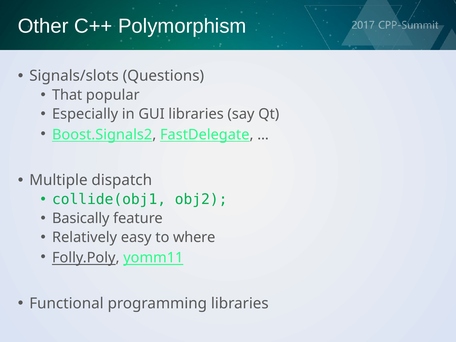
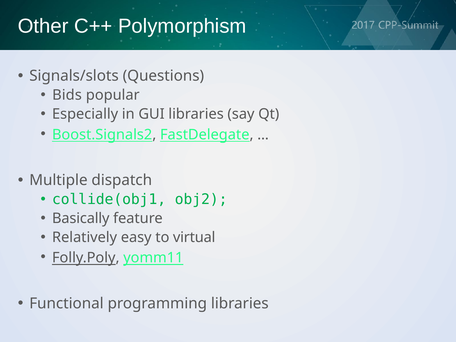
That: That -> Bids
where: where -> virtual
